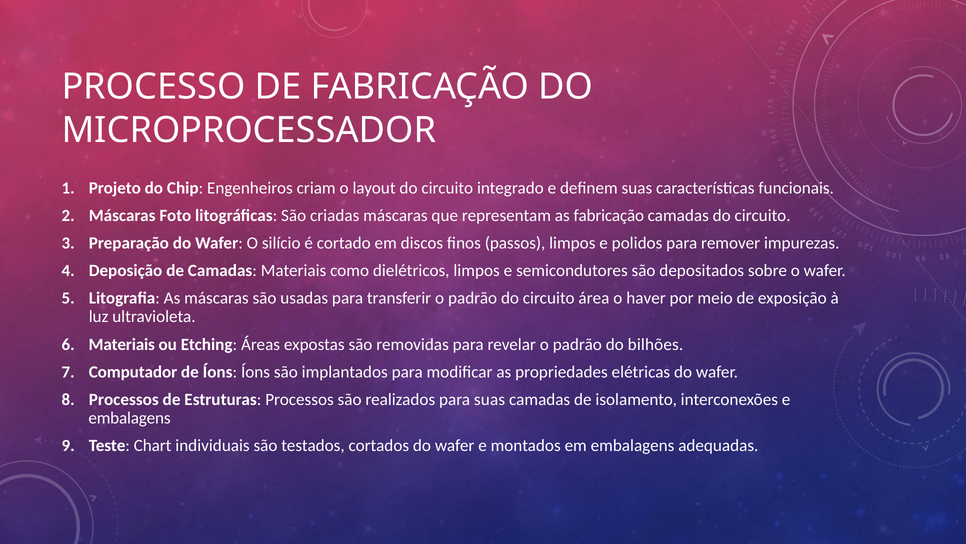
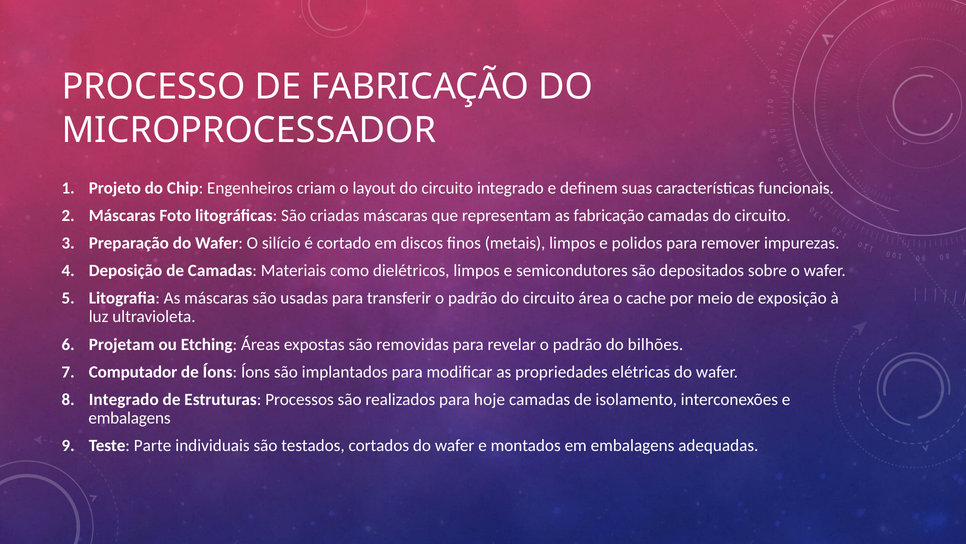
passos: passos -> metais
haver: haver -> cache
Materiais at (122, 344): Materiais -> Projetam
Processos at (124, 399): Processos -> Integrado
para suas: suas -> hoje
Chart: Chart -> Parte
